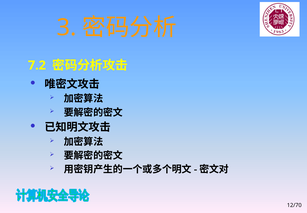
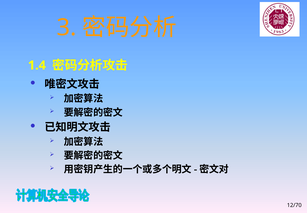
7.2: 7.2 -> 1.4
